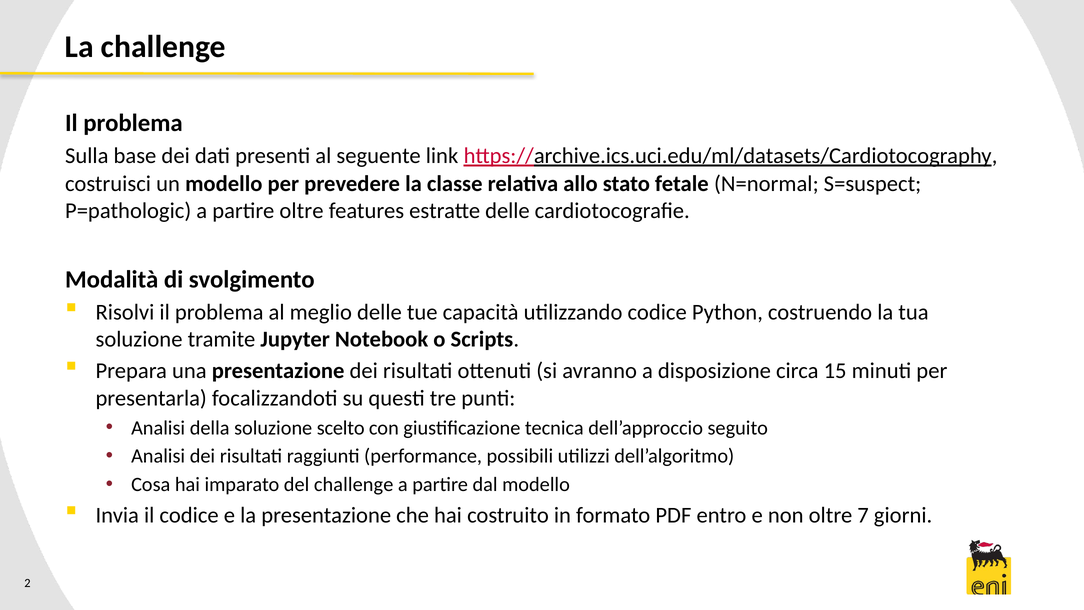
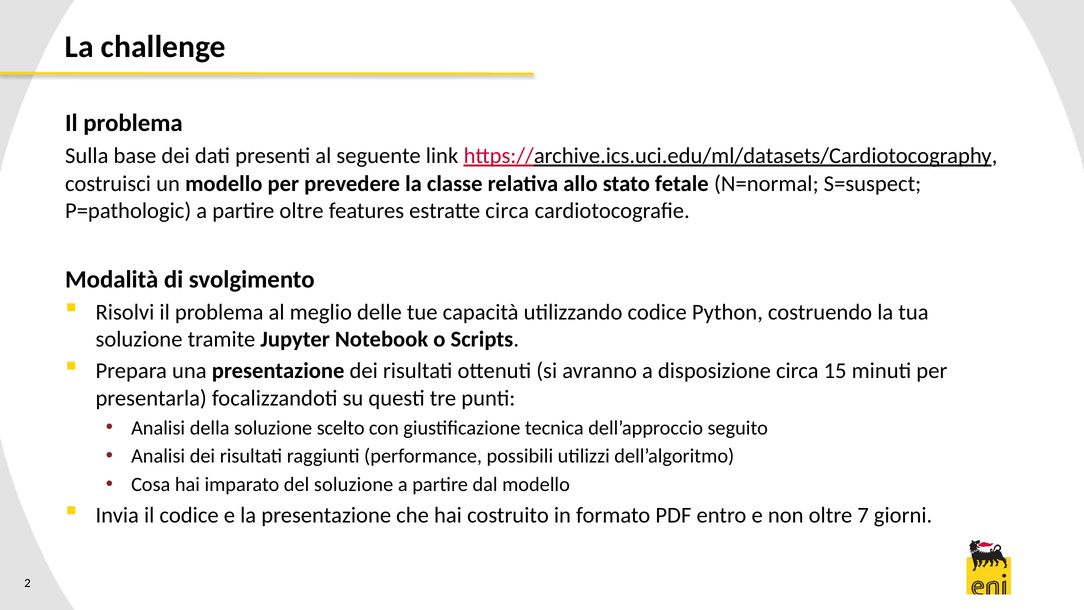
estratte delle: delle -> circa
del challenge: challenge -> soluzione
